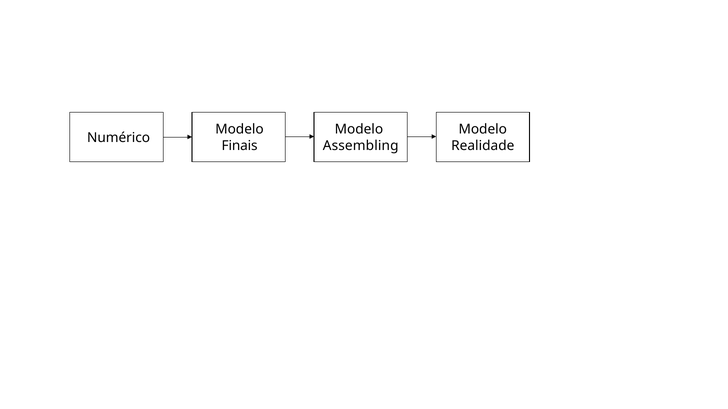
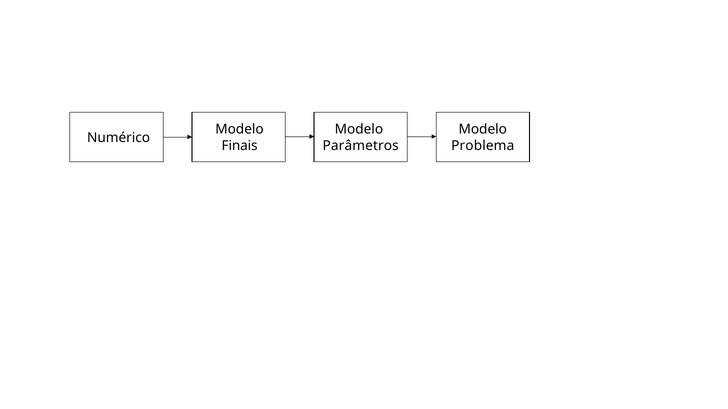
Assembling: Assembling -> Parâmetros
Realidade: Realidade -> Problema
